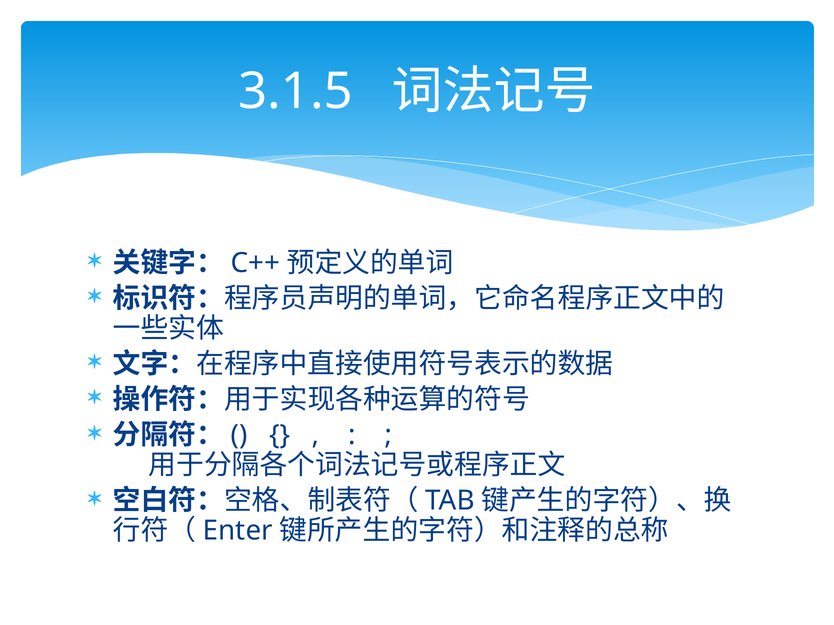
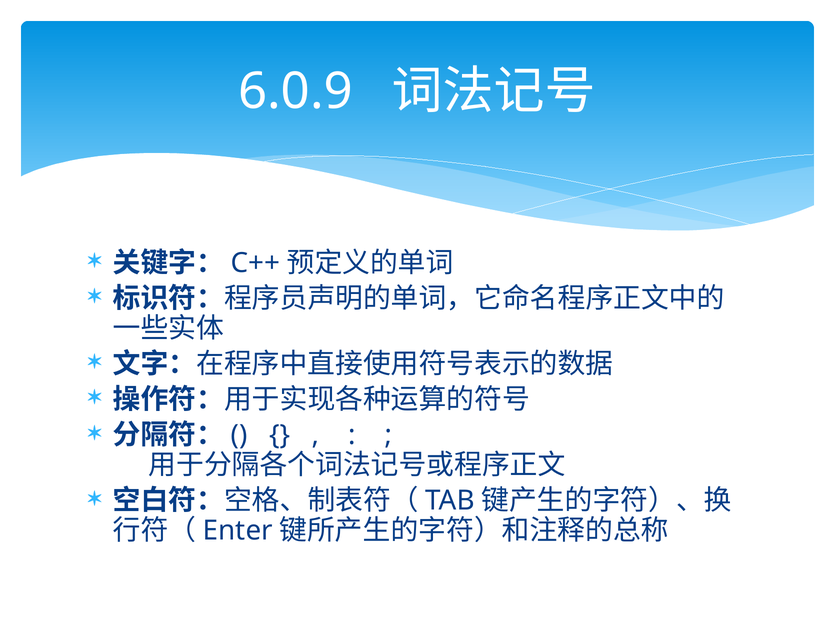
3.1.5: 3.1.5 -> 6.0.9
